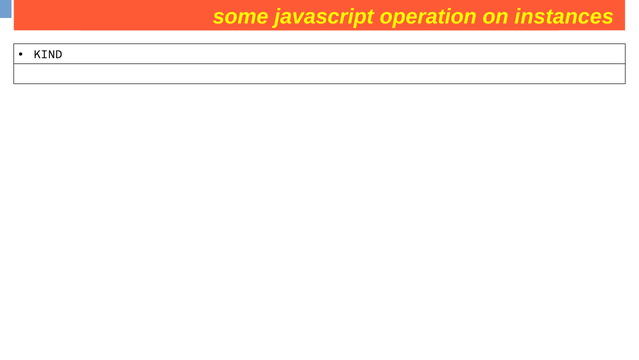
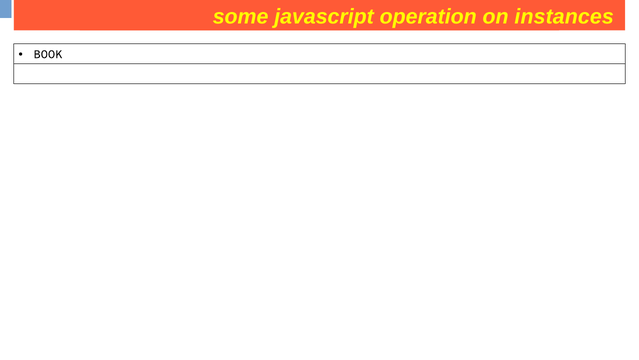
KIND: KIND -> BOOK
